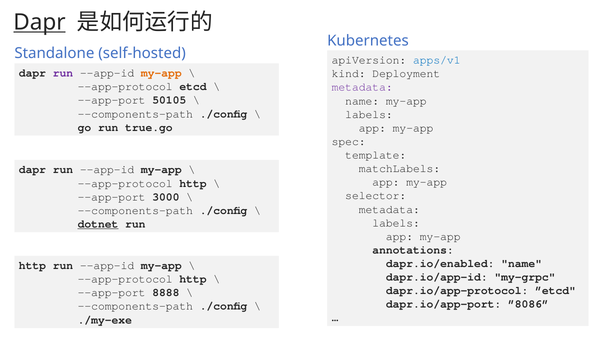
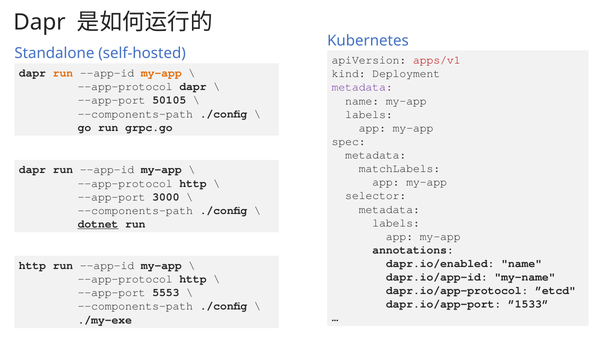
Dapr at (40, 22) underline: present -> none
apps/v1 colour: blue -> red
run at (63, 73) colour: purple -> orange
--app-protocol etcd: etcd -> dapr
true.go: true.go -> grpc.go
template at (376, 155): template -> metadata
my-grpc: my-grpc -> my-name
8888: 8888 -> 5553
”8086: ”8086 -> ”1533
